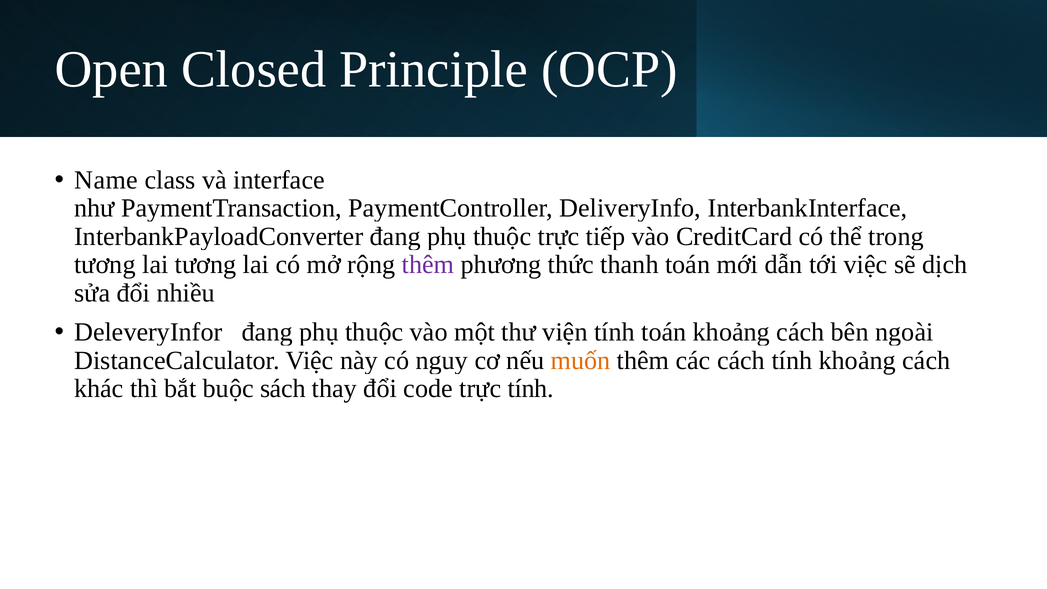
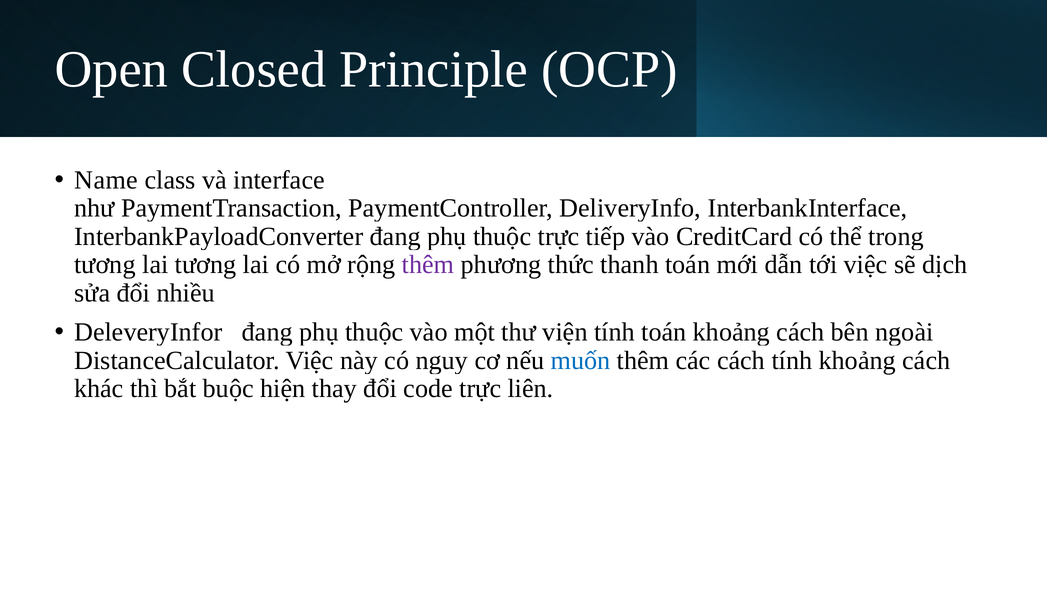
muốn colour: orange -> blue
sách: sách -> hiện
trực tính: tính -> liên
